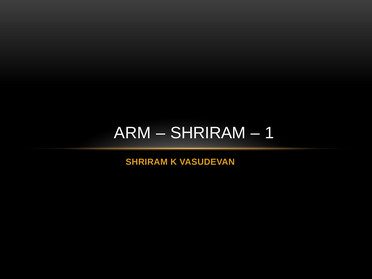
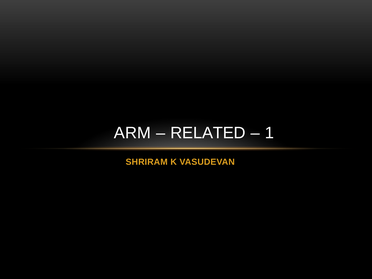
SHRIRAM at (208, 133): SHRIRAM -> RELATED
